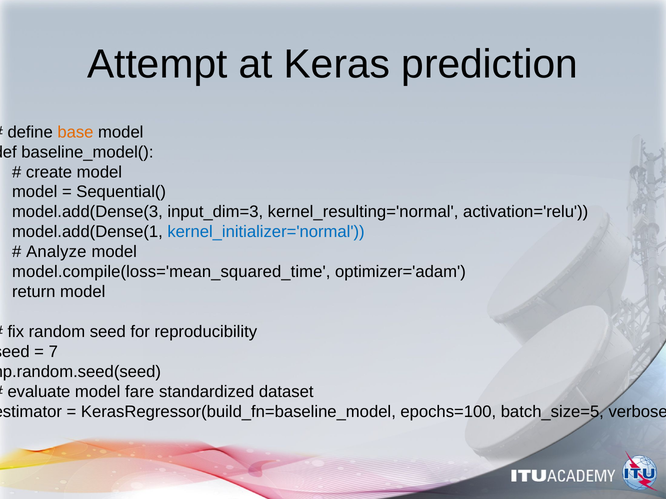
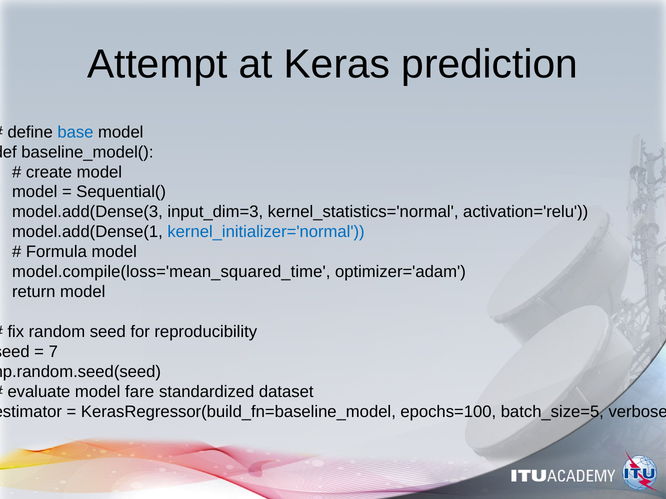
base colour: orange -> blue
kernel_resulting='normal: kernel_resulting='normal -> kernel_statistics='normal
Analyze: Analyze -> Formula
